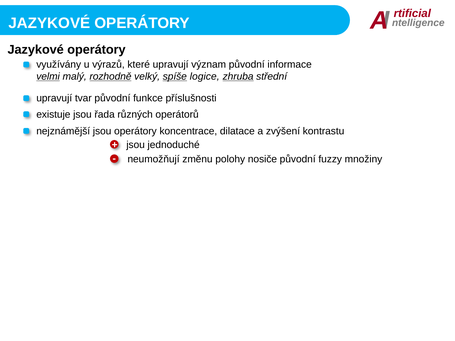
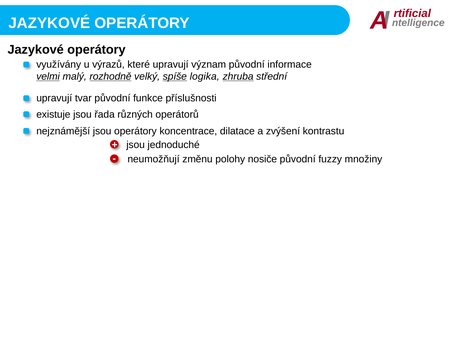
logice: logice -> logika
